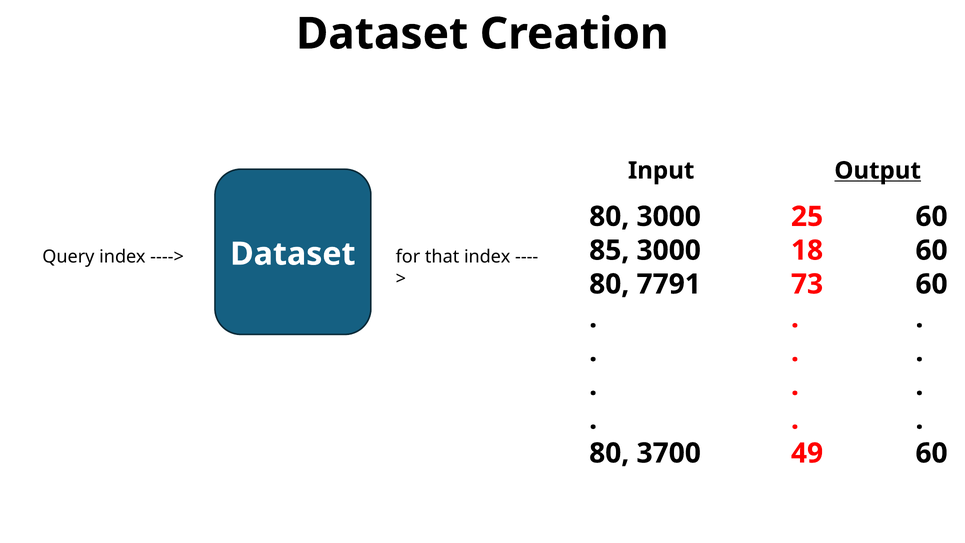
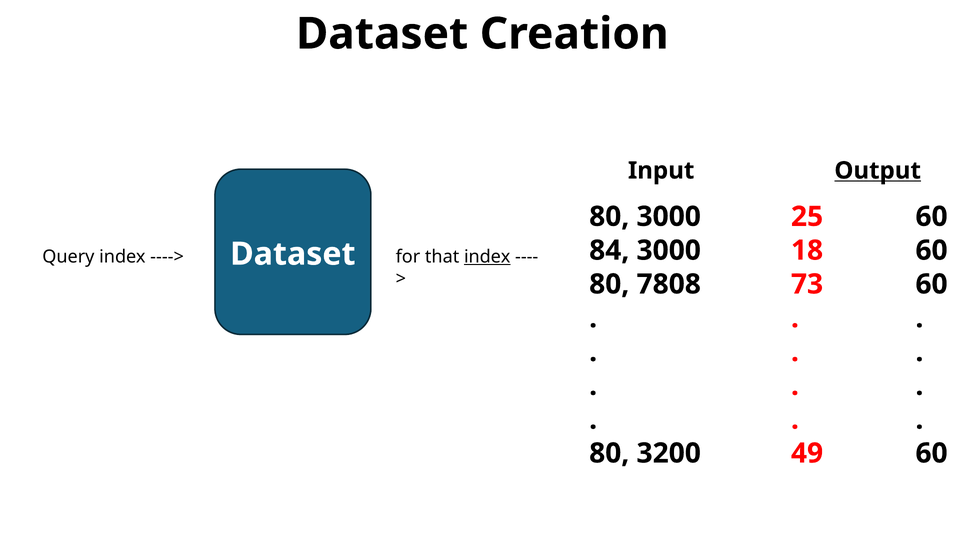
85: 85 -> 84
index at (487, 257) underline: none -> present
7791: 7791 -> 7808
3700: 3700 -> 3200
